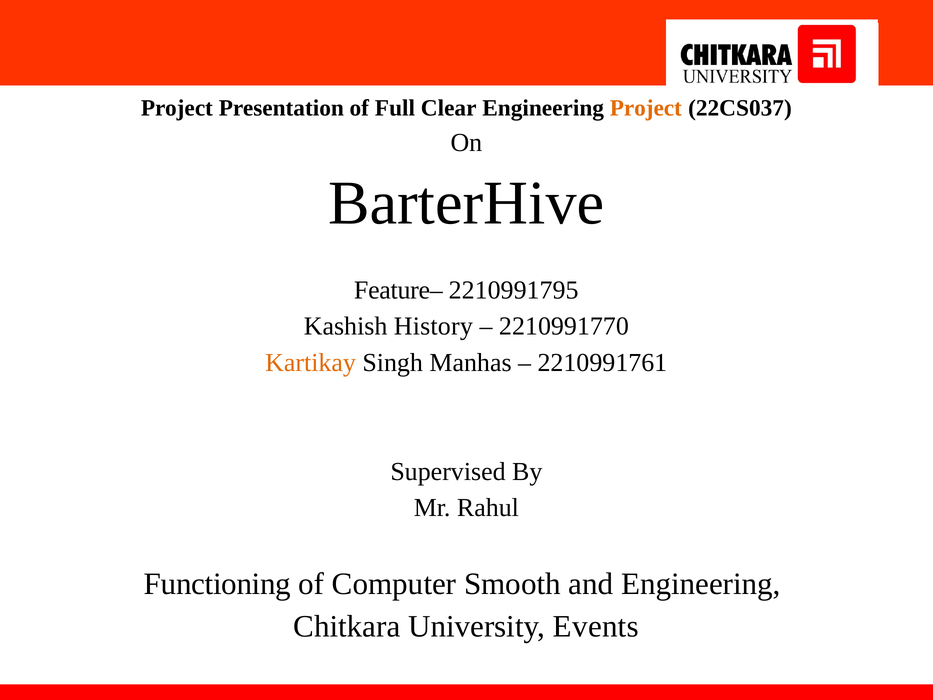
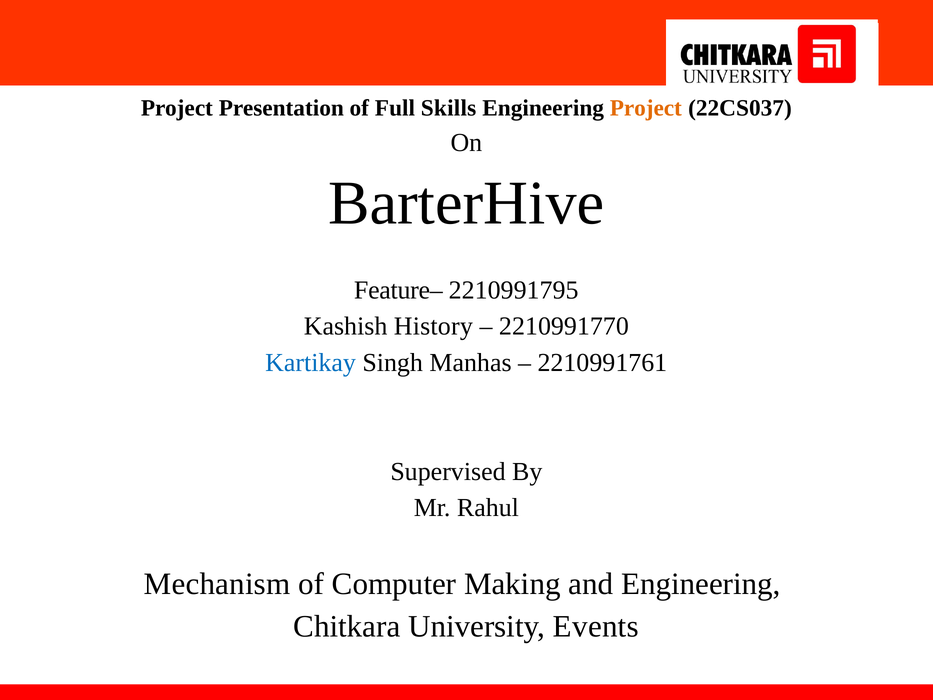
Clear: Clear -> Skills
Kartikay colour: orange -> blue
Functioning: Functioning -> Mechanism
Smooth: Smooth -> Making
